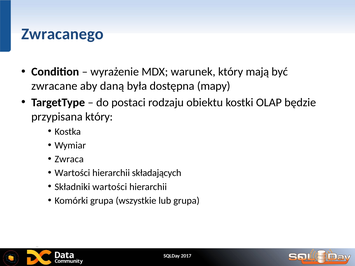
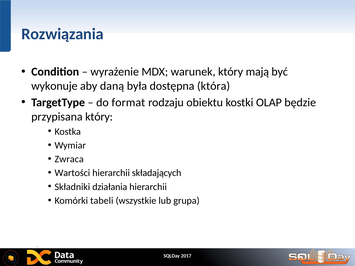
Zwracanego: Zwracanego -> Rozwiązania
zwracane: zwracane -> wykonuje
mapy: mapy -> która
postaci: postaci -> format
Składniki wartości: wartości -> działania
Komórki grupa: grupa -> tabeli
